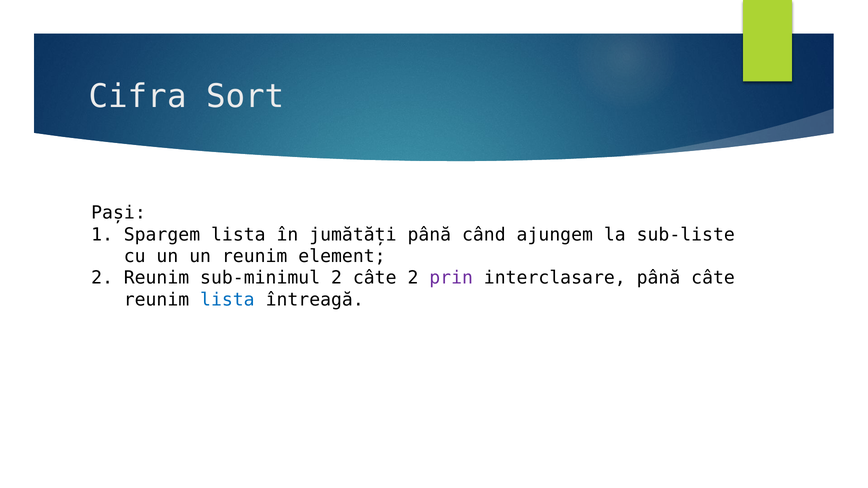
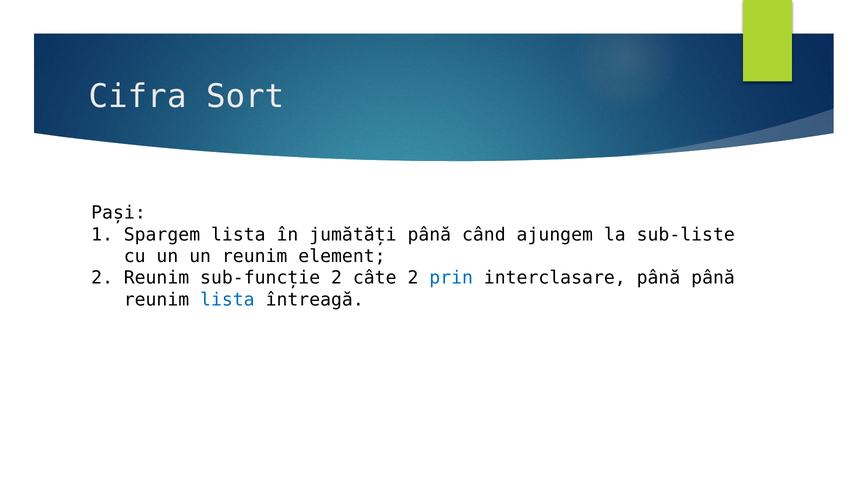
sub-minimul: sub-minimul -> sub-funcție
prin colour: purple -> blue
până câte: câte -> până
